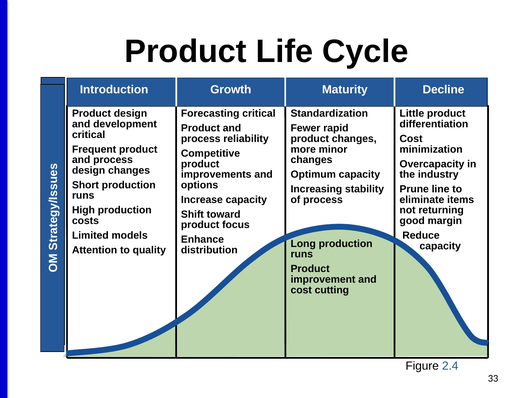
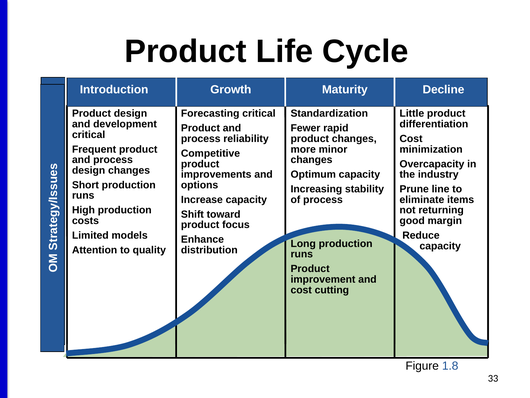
2.4: 2.4 -> 1.8
